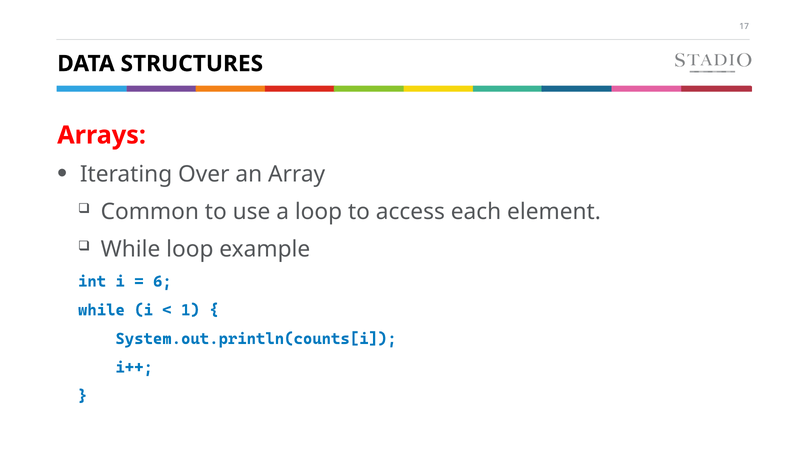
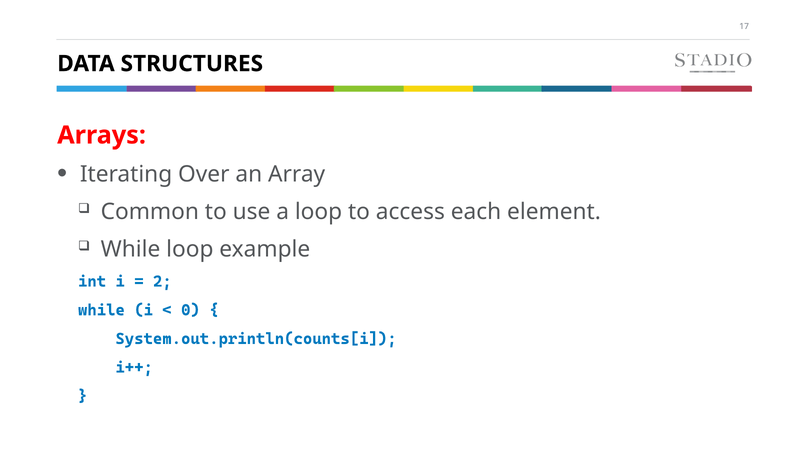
6: 6 -> 2
1: 1 -> 0
